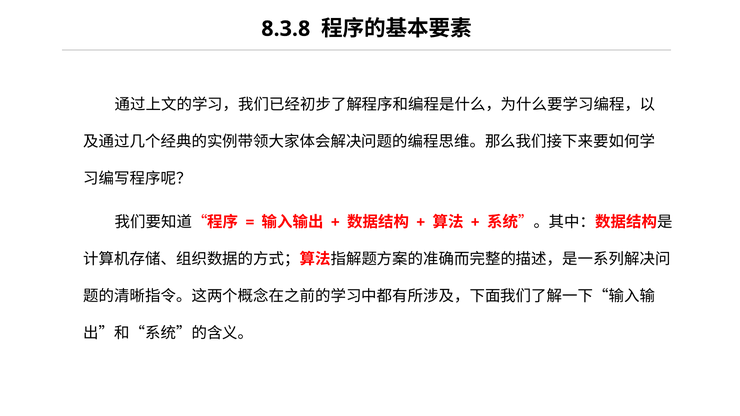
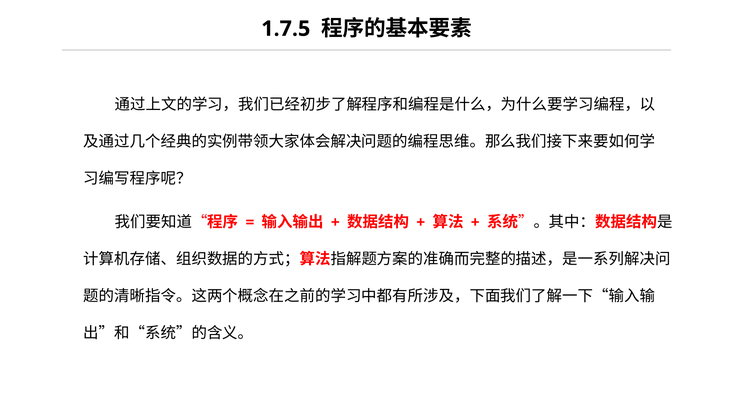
8.3.8: 8.3.8 -> 1.7.5
